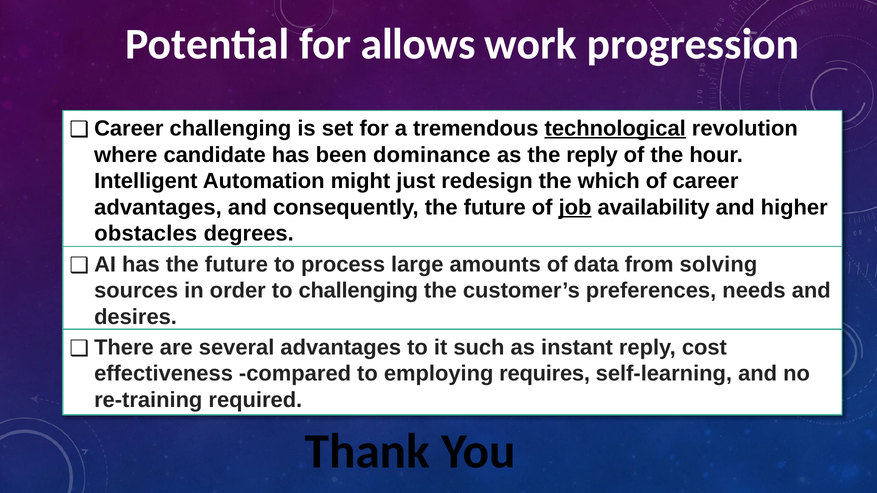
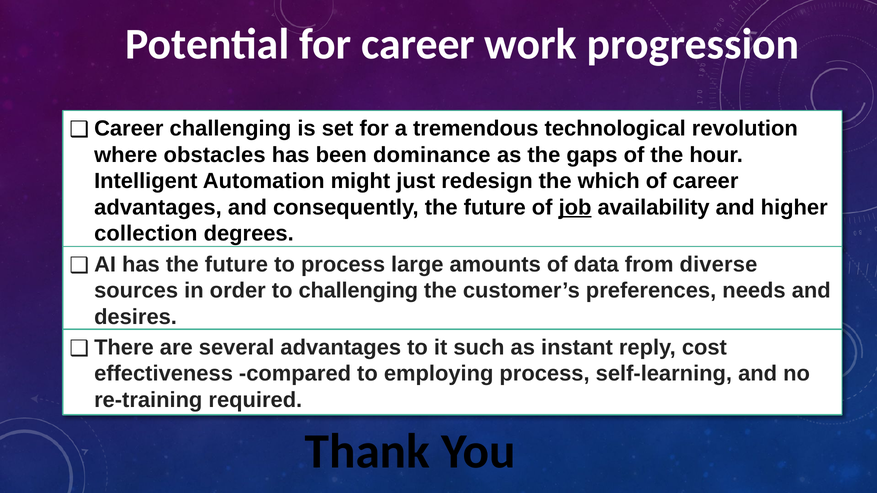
for allows: allows -> career
technological underline: present -> none
candidate: candidate -> obstacles
the reply: reply -> gaps
obstacles: obstacles -> collection
solving: solving -> diverse
employing requires: requires -> process
